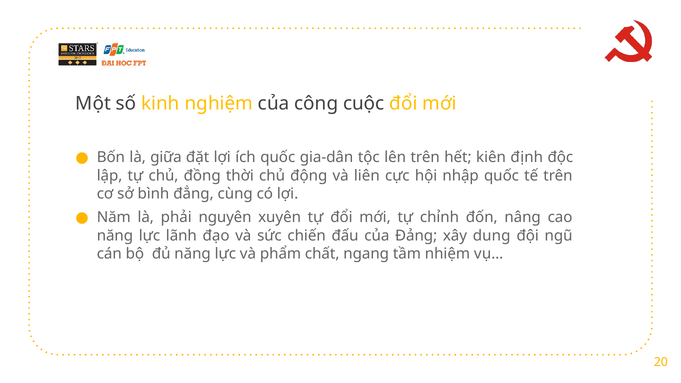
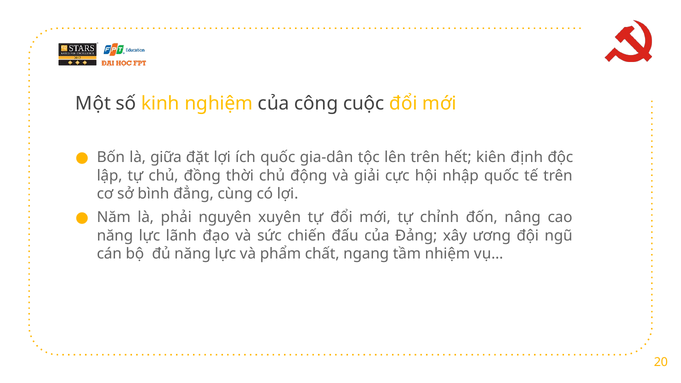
liên: liên -> giải
dung: dung -> ương
